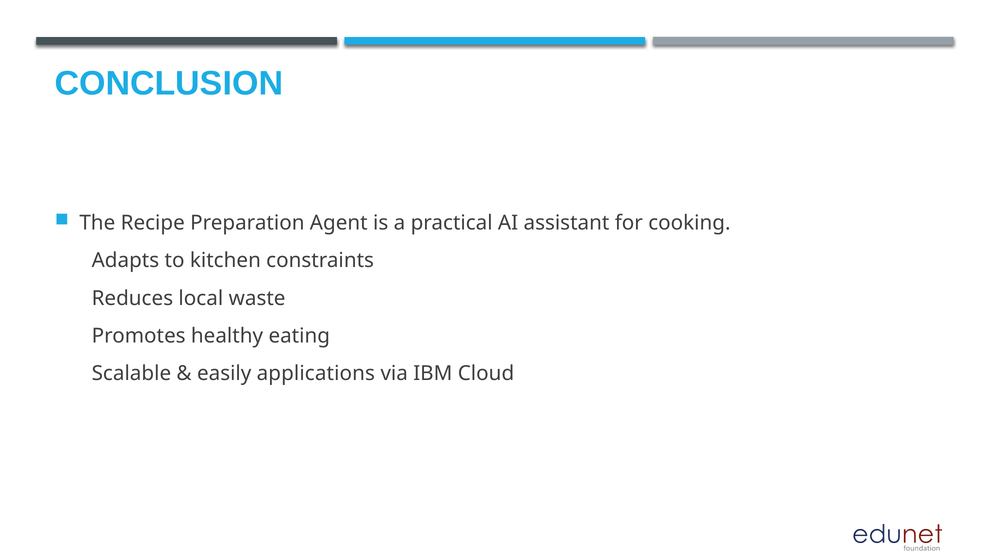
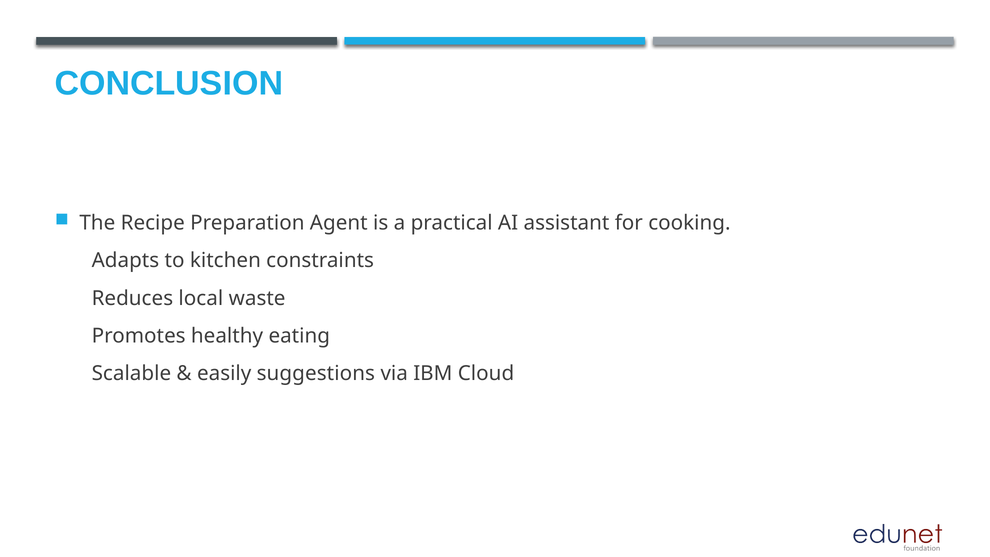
applications: applications -> suggestions
